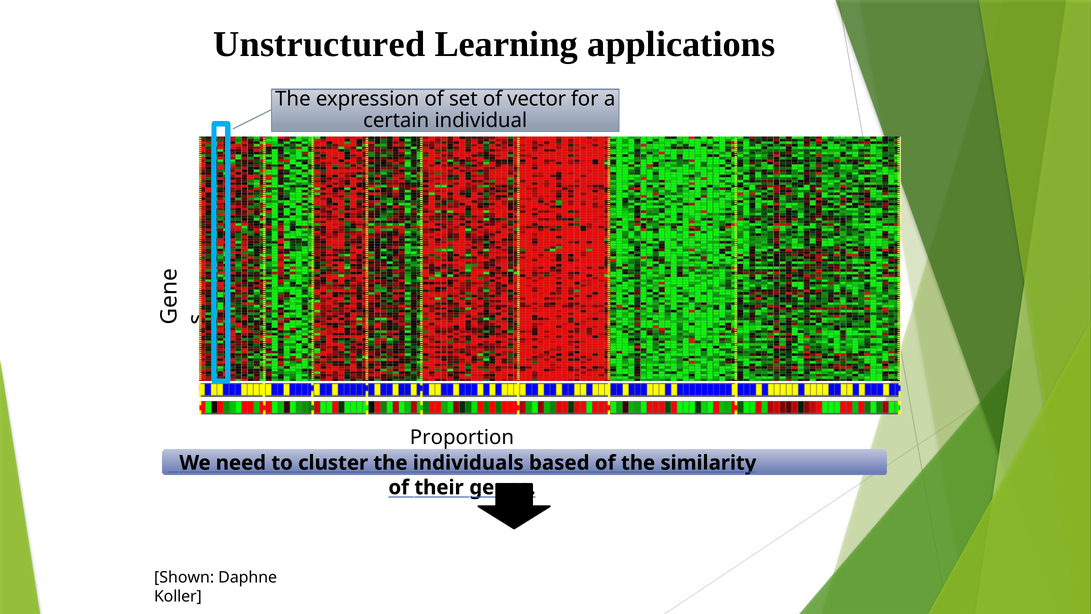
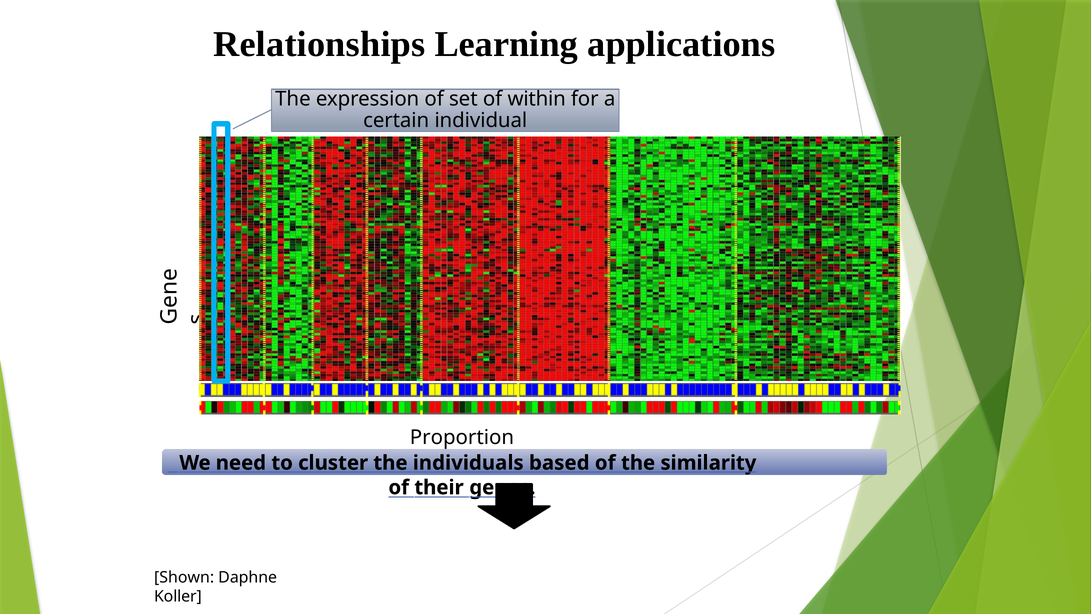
Unstructured: Unstructured -> Relationships
vector: vector -> within
